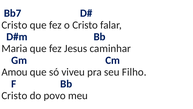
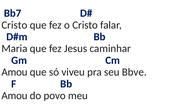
Filho: Filho -> Bbve
Cristo at (14, 95): Cristo -> Amou
